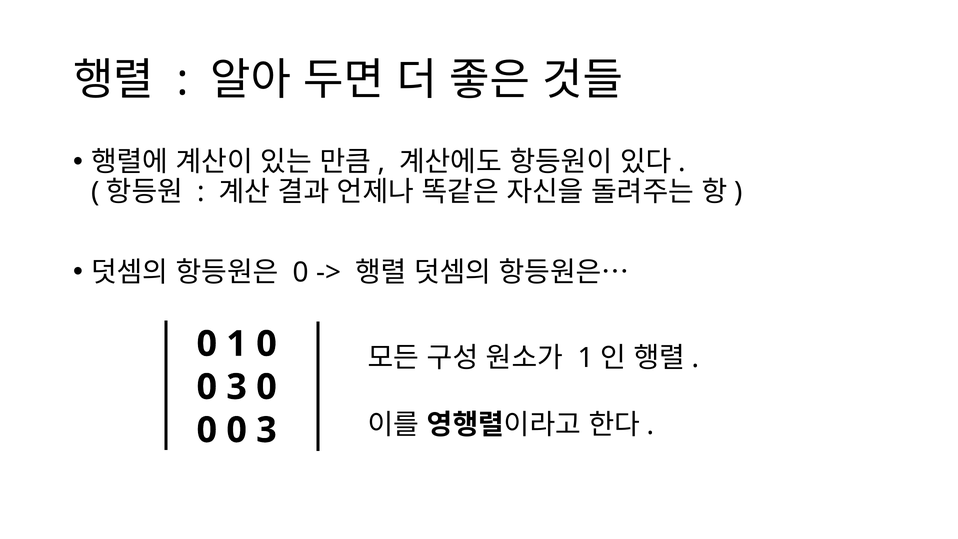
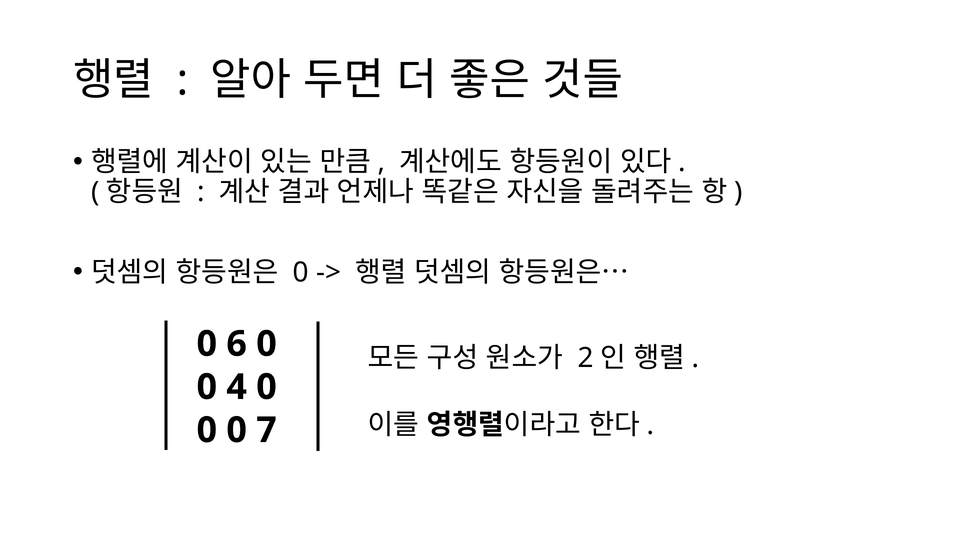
0 1: 1 -> 6
1 at (586, 358): 1 -> 2
3 at (237, 387): 3 -> 4
3 at (267, 430): 3 -> 7
